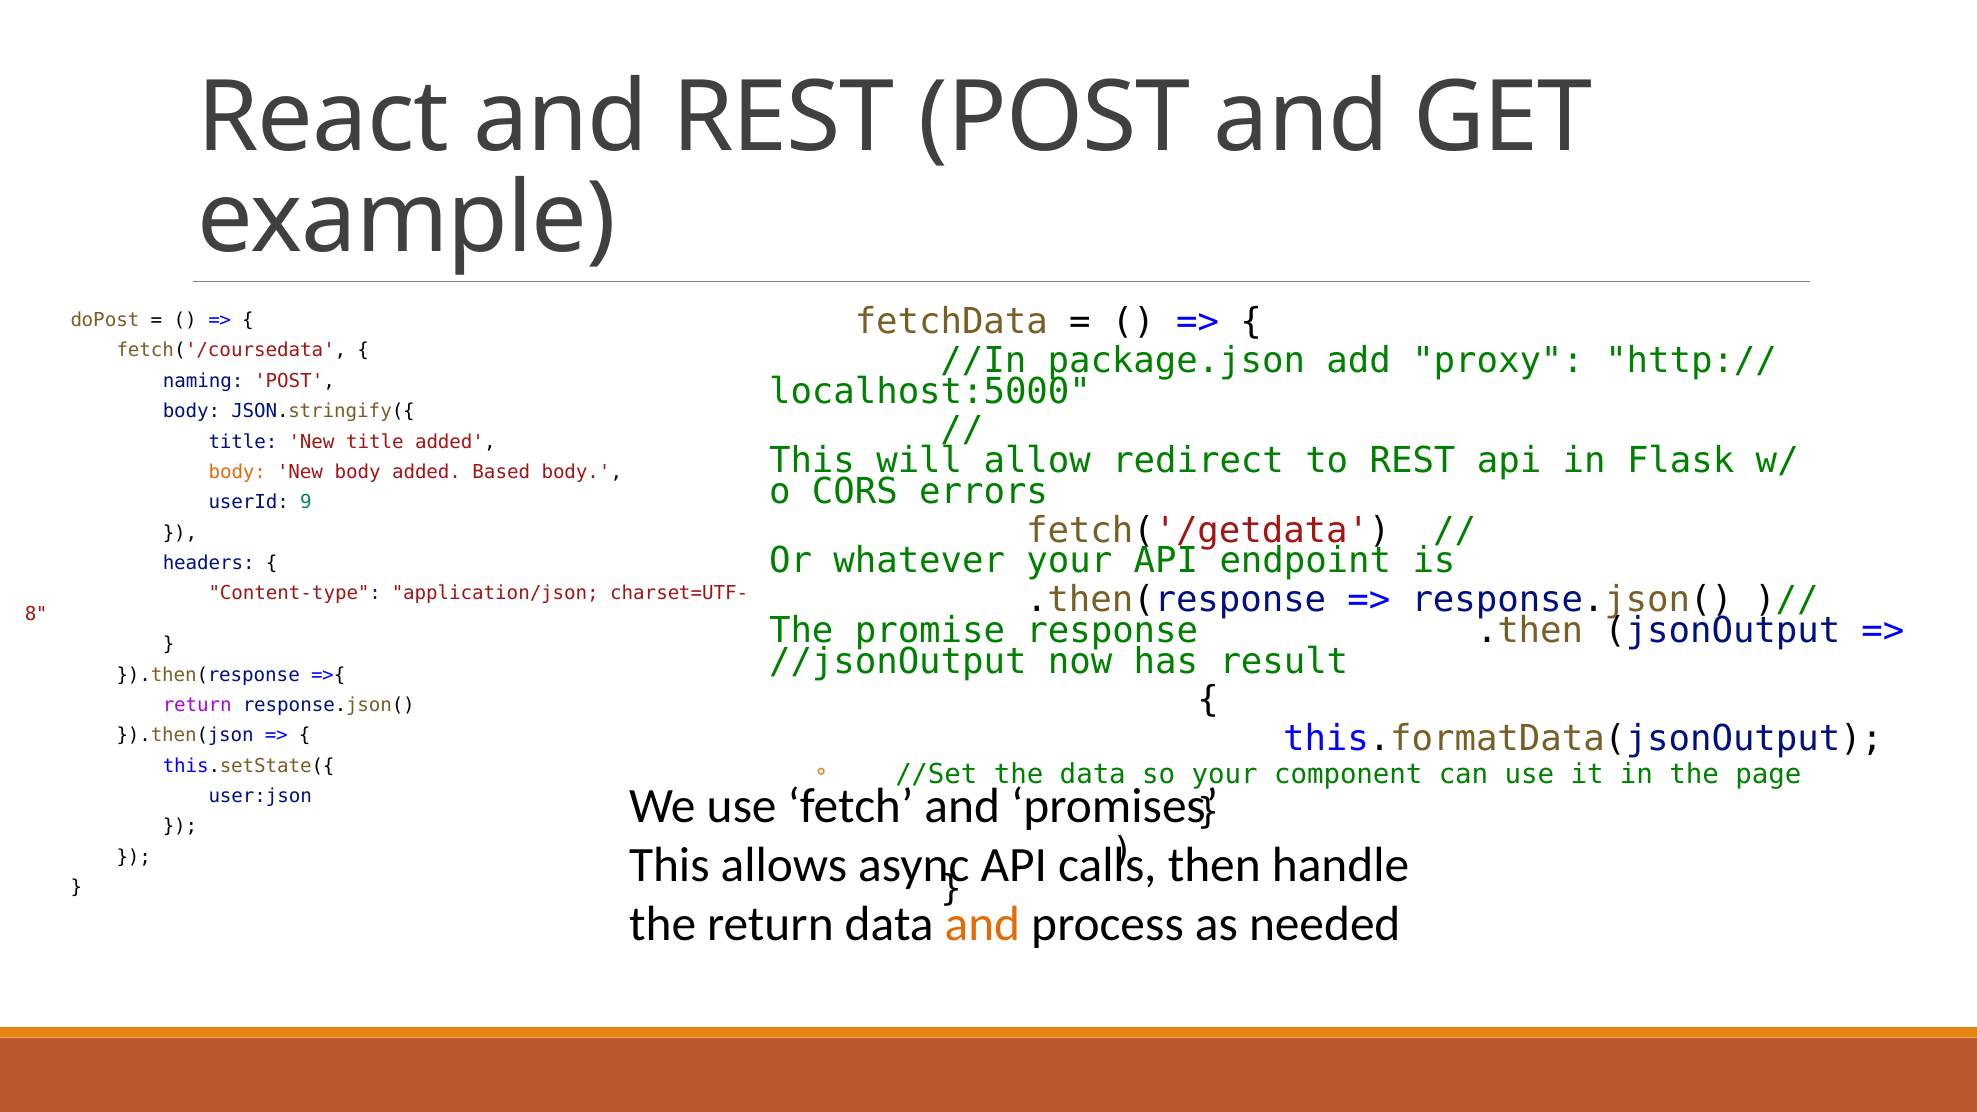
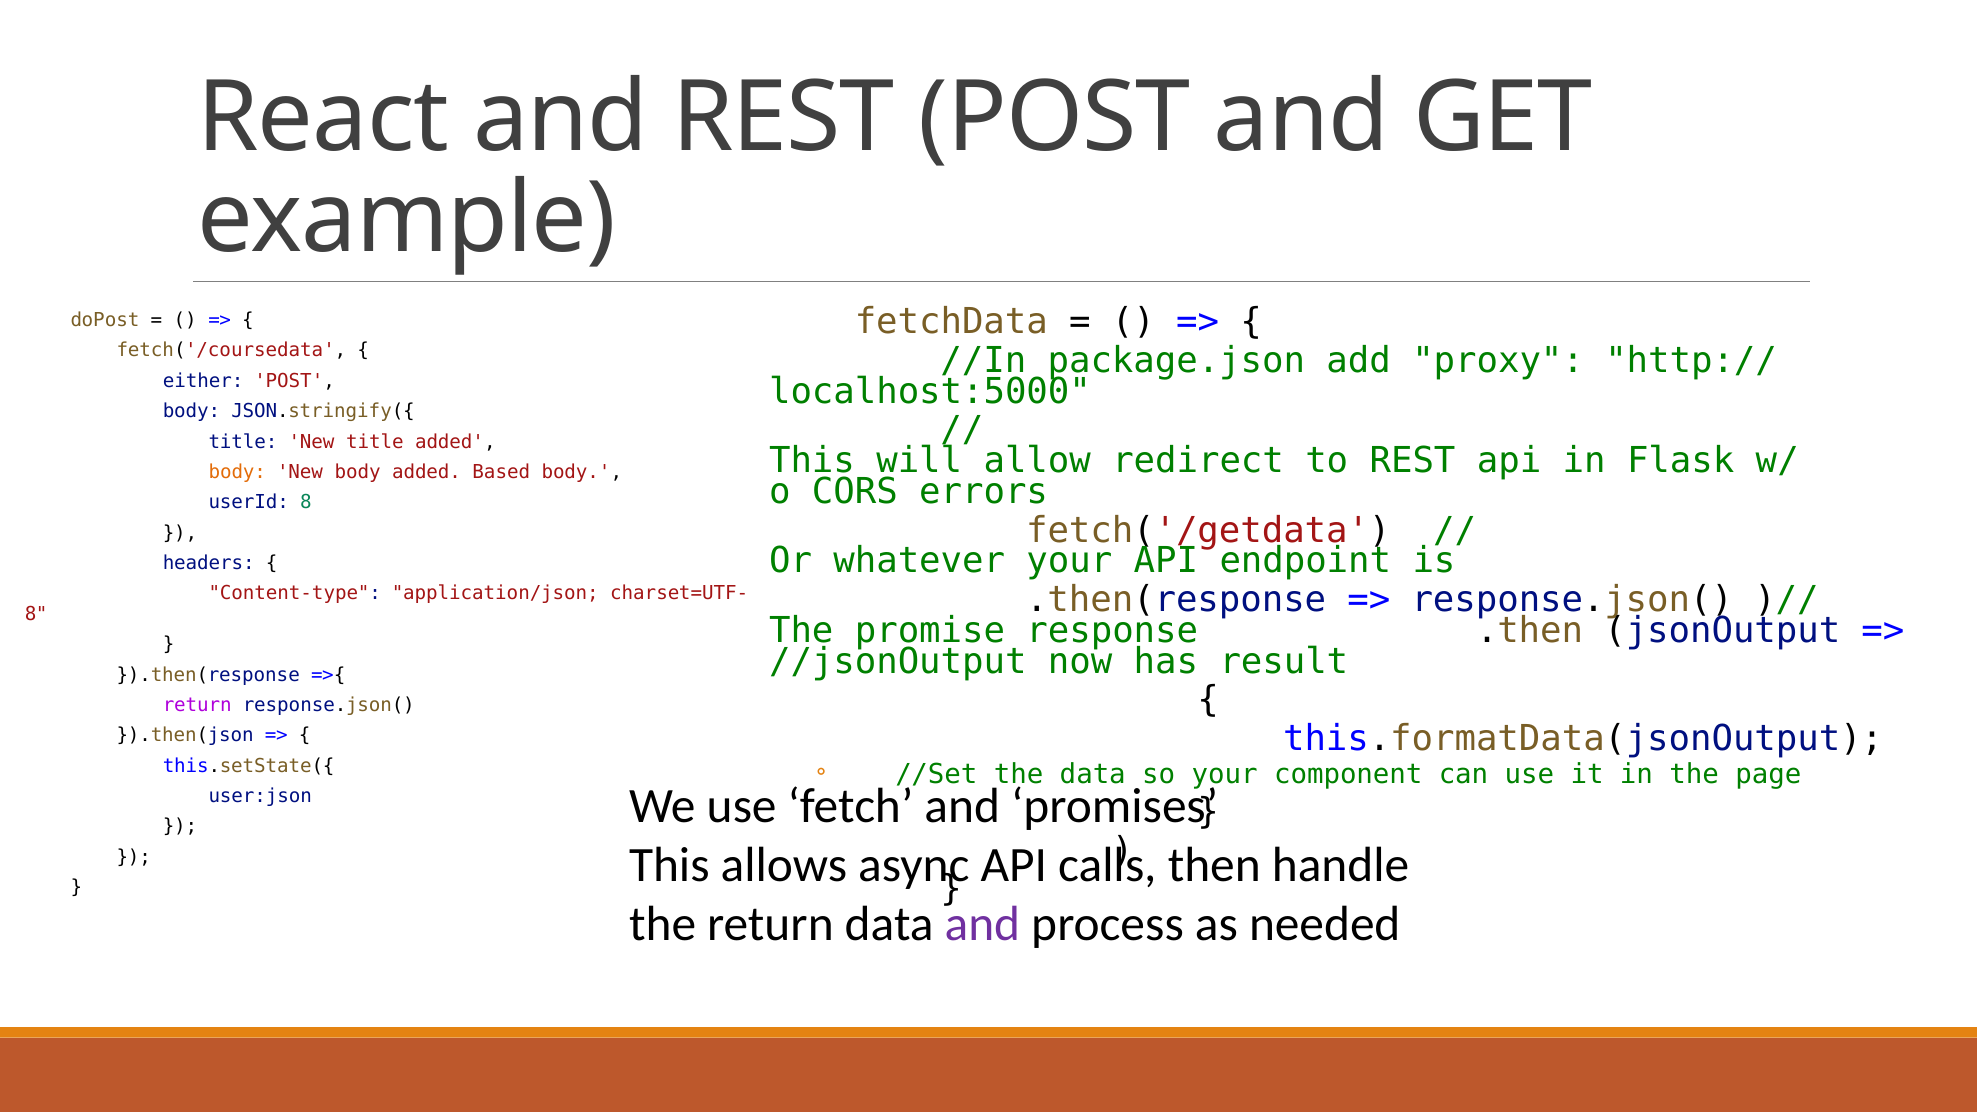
naming: naming -> either
userId 9: 9 -> 8
and at (982, 925) colour: orange -> purple
